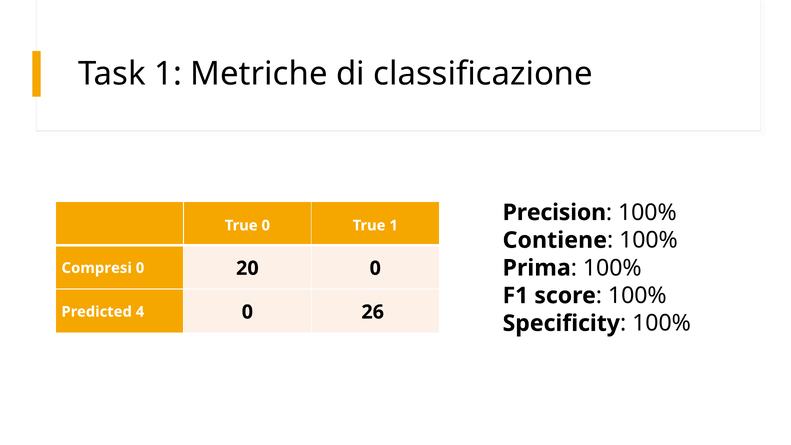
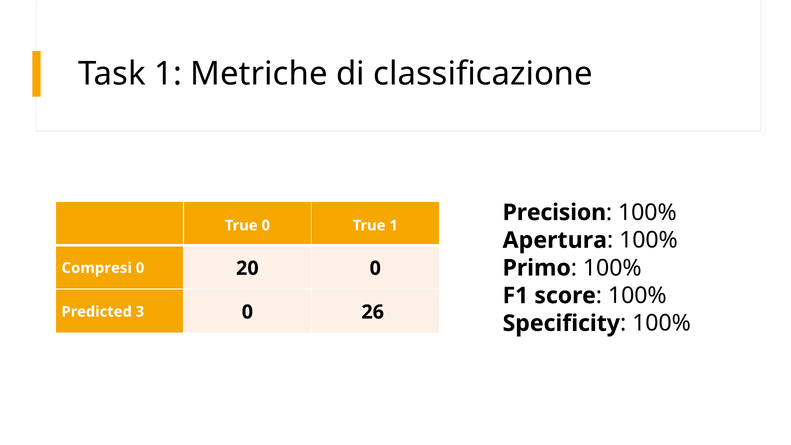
Contiene: Contiene -> Apertura
Prima: Prima -> Primo
4: 4 -> 3
